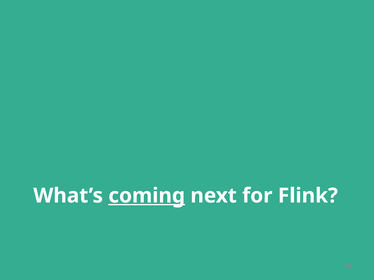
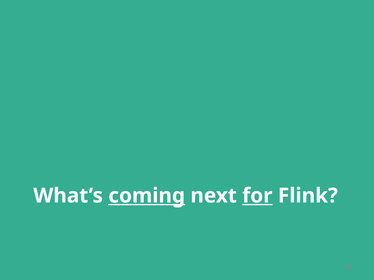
for underline: none -> present
